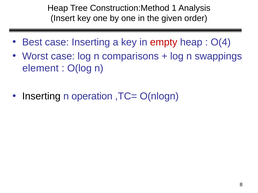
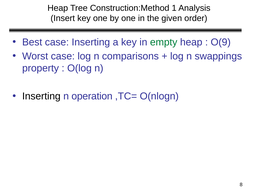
empty colour: red -> green
O(4: O(4 -> O(9
element: element -> property
